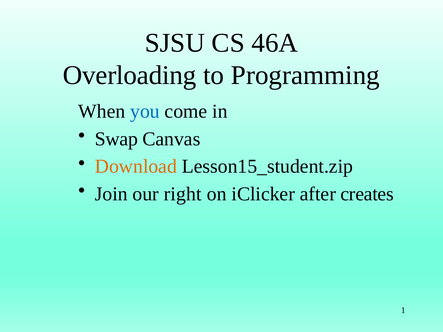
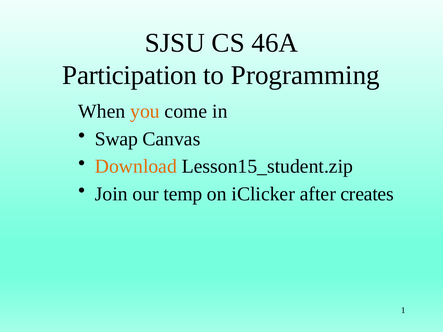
Overloading: Overloading -> Participation
you colour: blue -> orange
right: right -> temp
